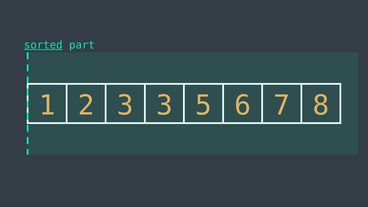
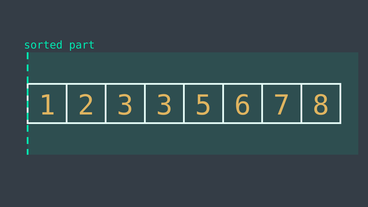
sorted underline: present -> none
